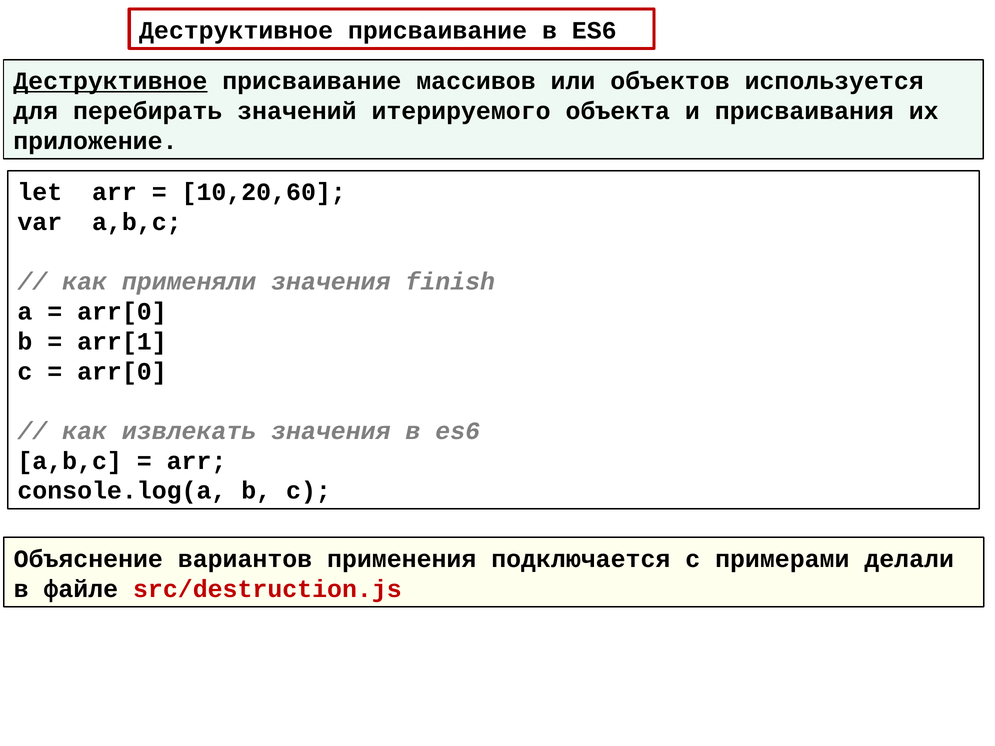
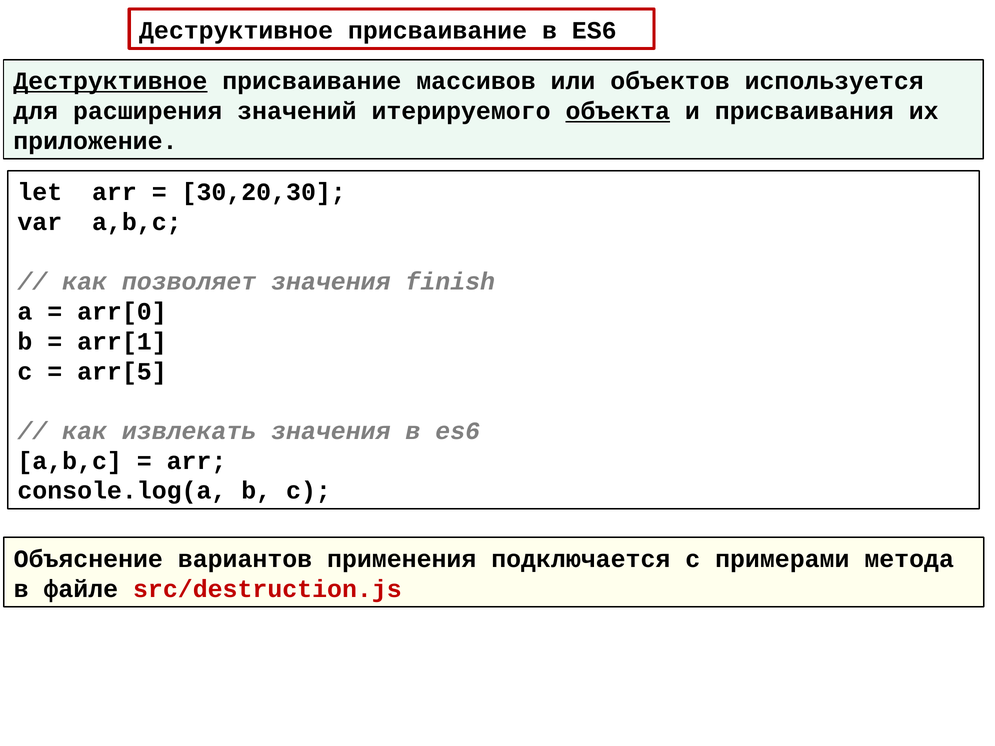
перебирать: перебирать -> расширения
объекта underline: none -> present
10,20,60: 10,20,60 -> 30,20,30
применяли: применяли -> позволяет
arr[0 at (122, 371): arr[0 -> arr[5
делали: делали -> метода
